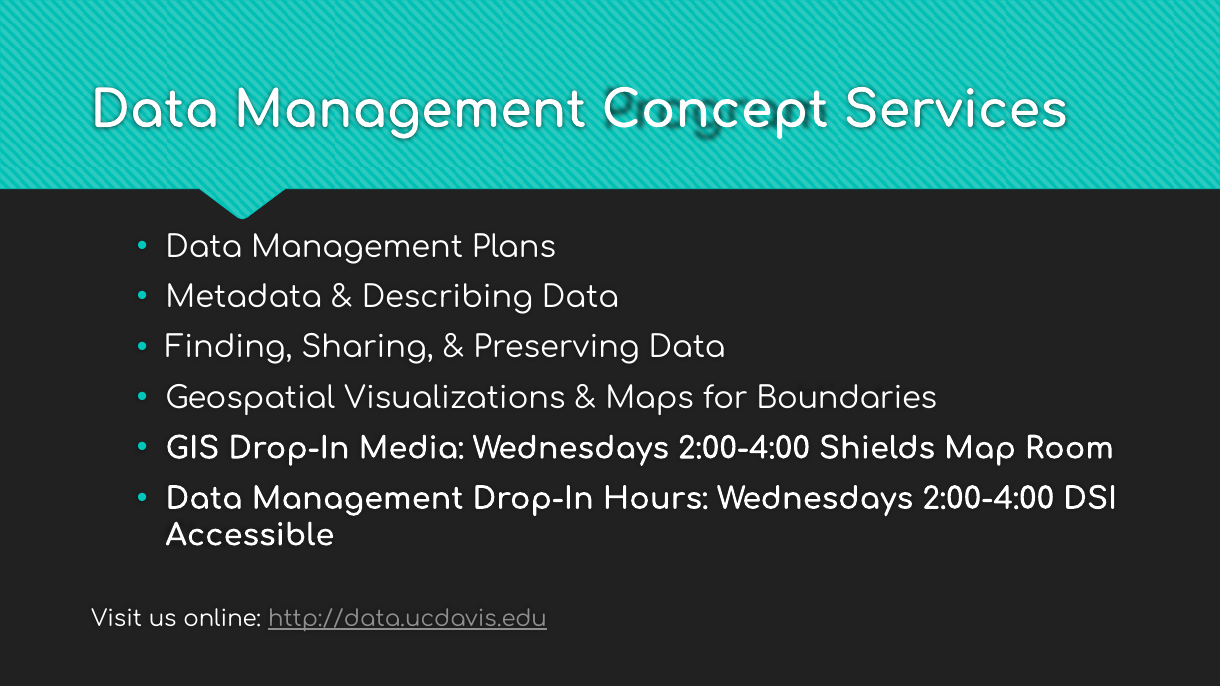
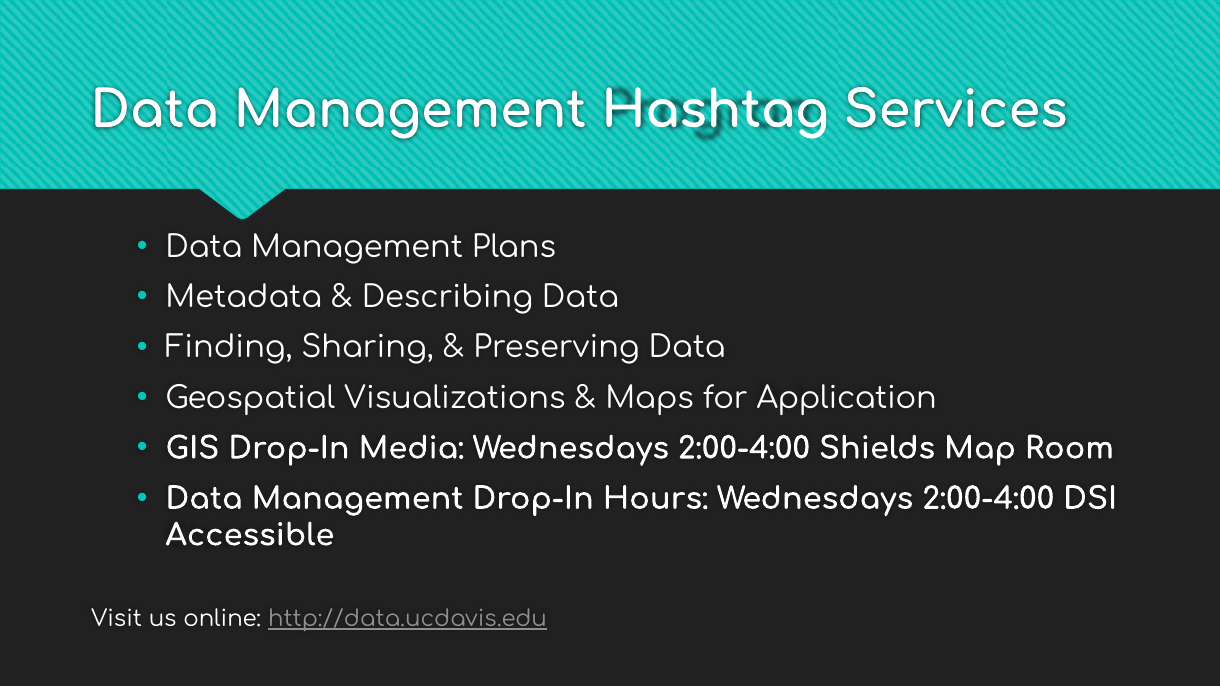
Concept: Concept -> Hashtag
Boundaries: Boundaries -> Application
